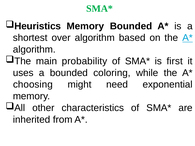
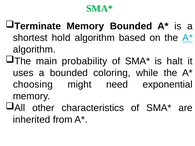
Heuristics: Heuristics -> Terminate
over: over -> hold
first: first -> halt
